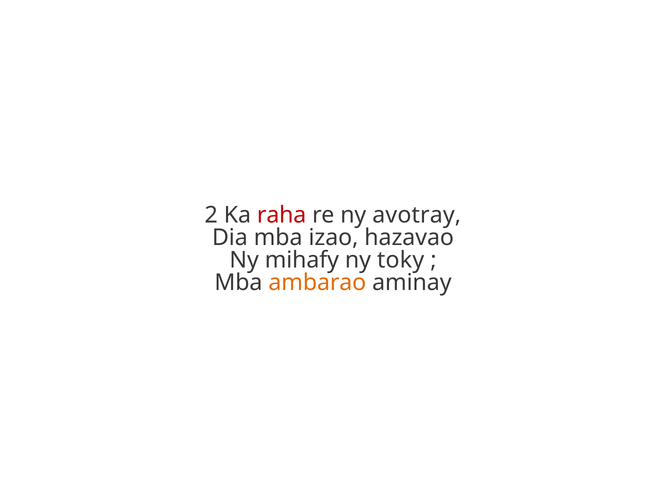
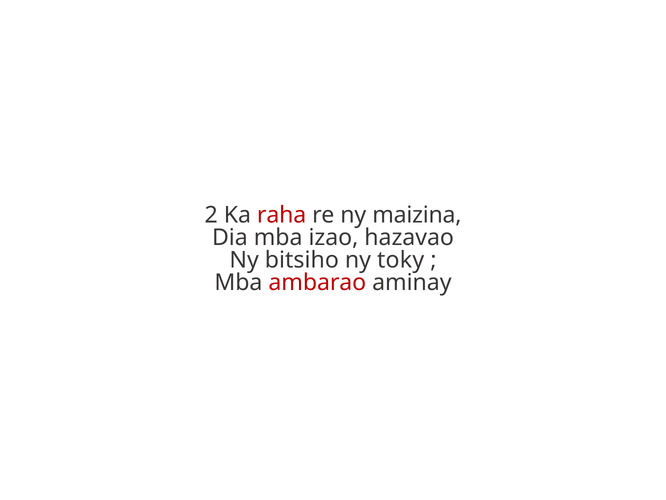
avotray: avotray -> maizina
mihafy: mihafy -> bitsiho
ambarao colour: orange -> red
